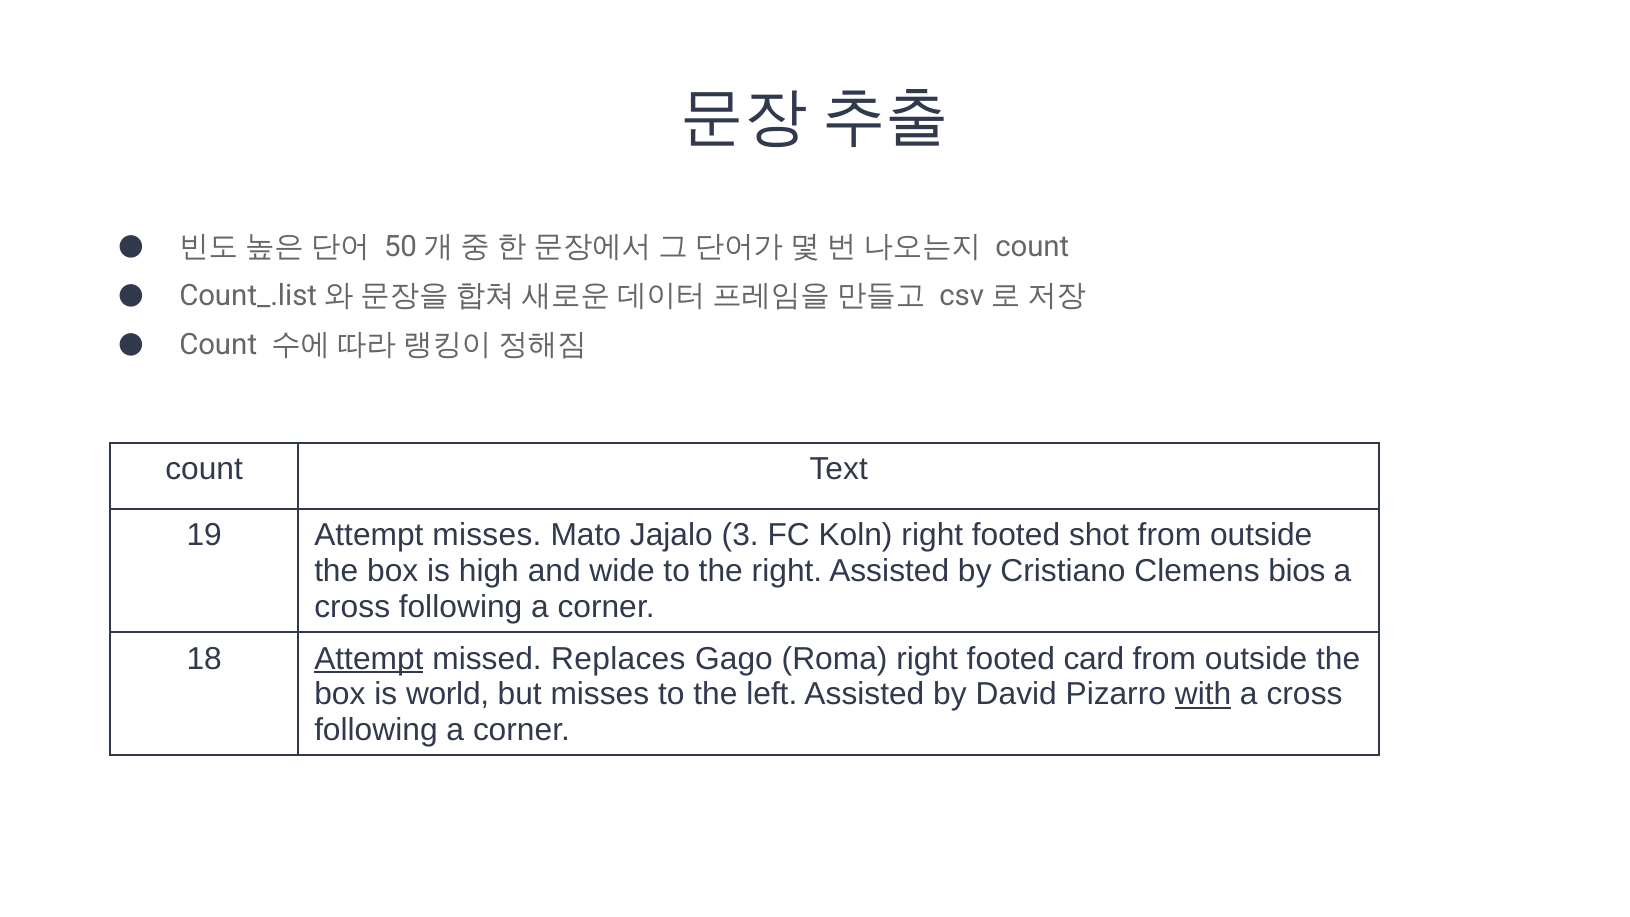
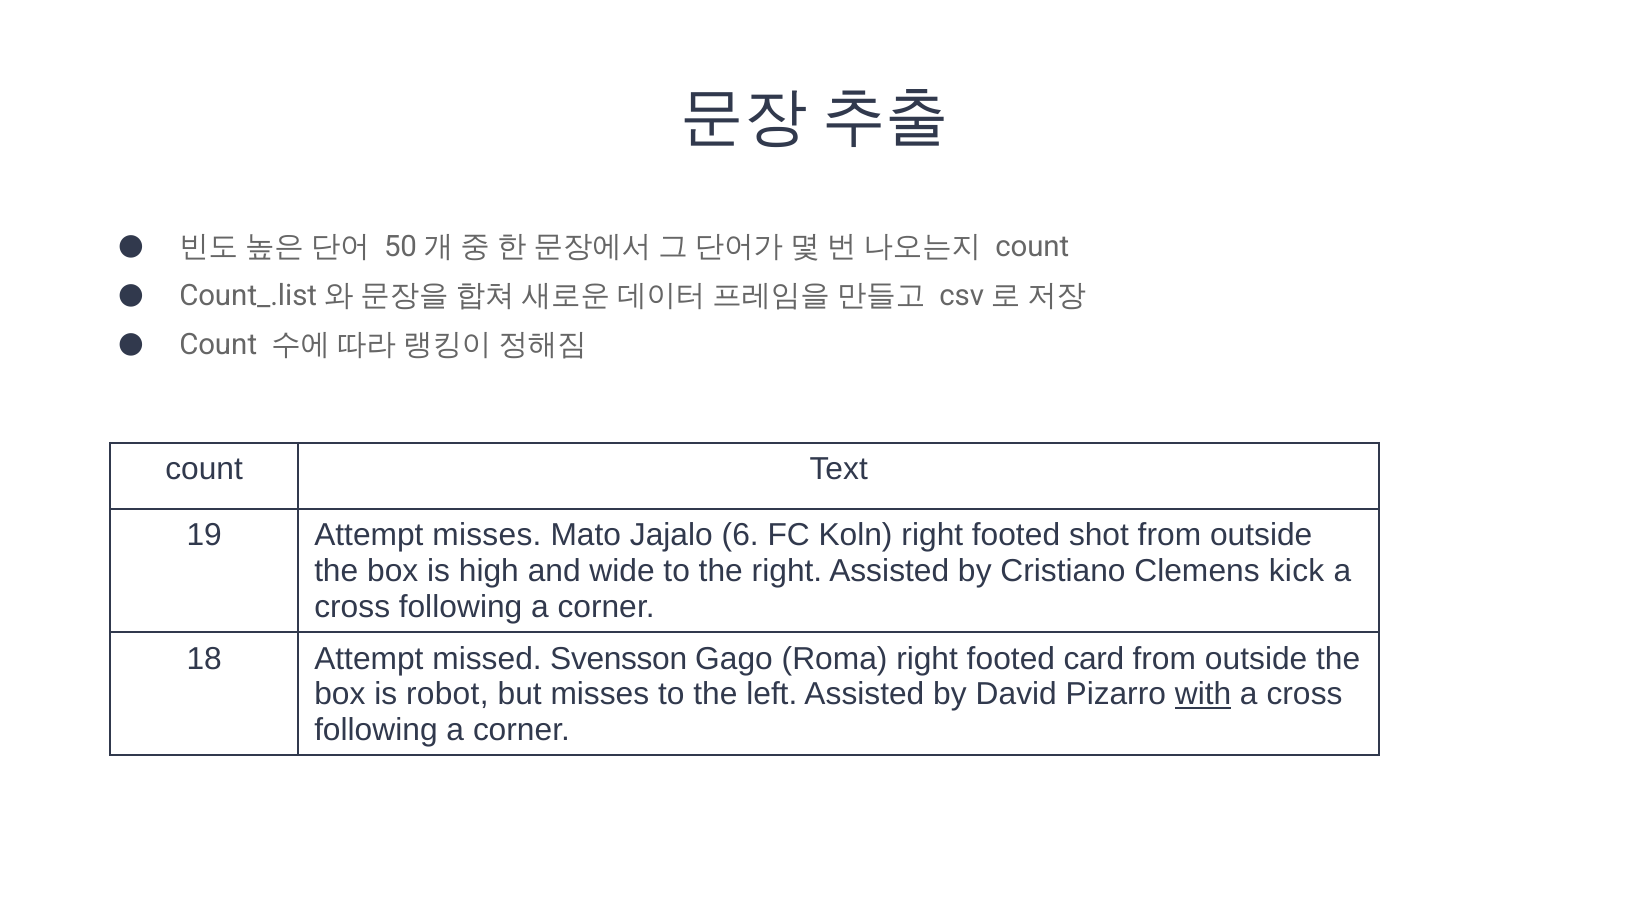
3: 3 -> 6
bios: bios -> kick
Attempt at (369, 659) underline: present -> none
Replaces: Replaces -> Svensson
world: world -> robot
